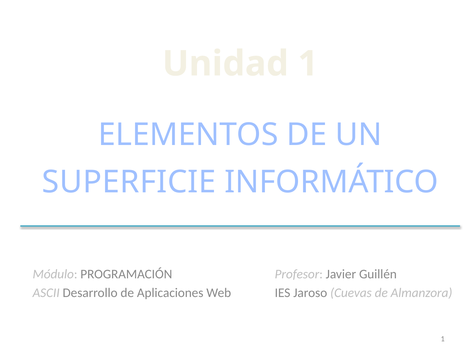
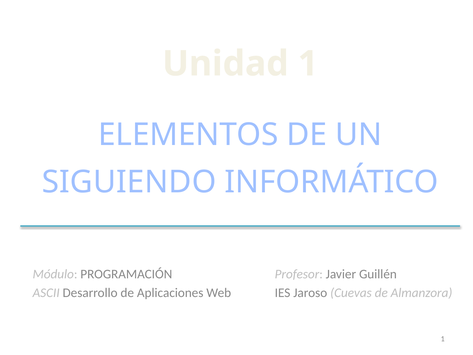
SUPERFICIE: SUPERFICIE -> SIGUIENDO
